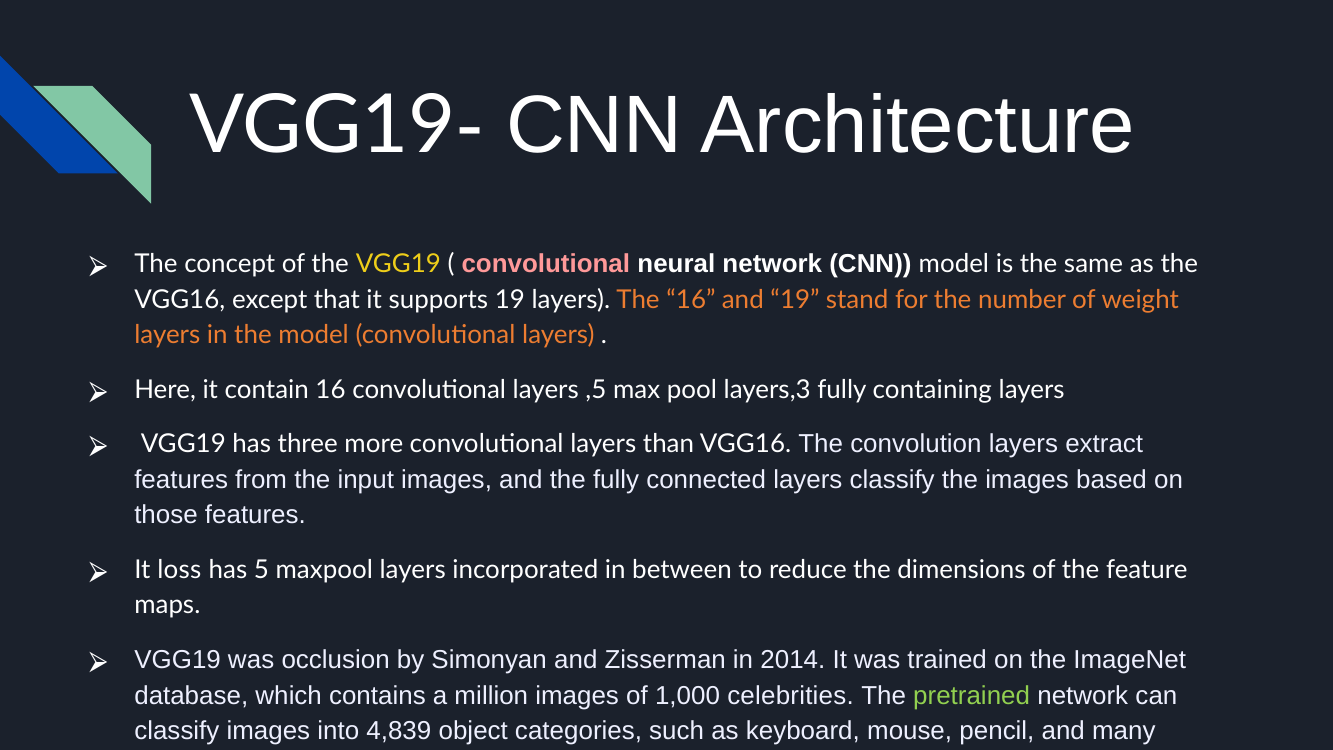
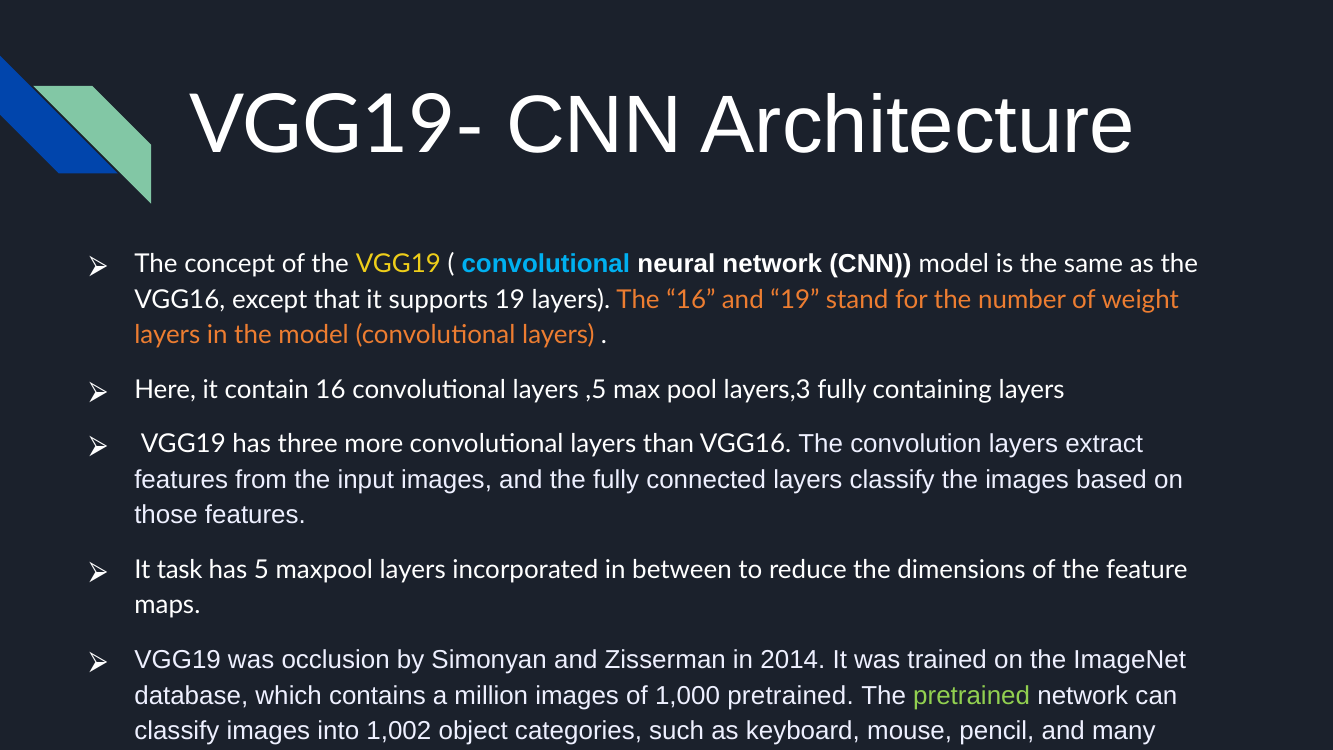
convolutional at (546, 264) colour: pink -> light blue
loss: loss -> task
1,000 celebrities: celebrities -> pretrained
4,839: 4,839 -> 1,002
